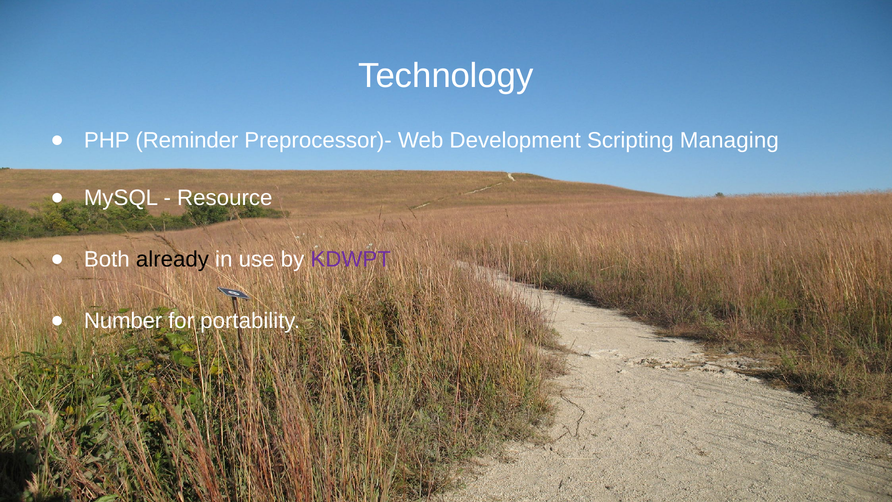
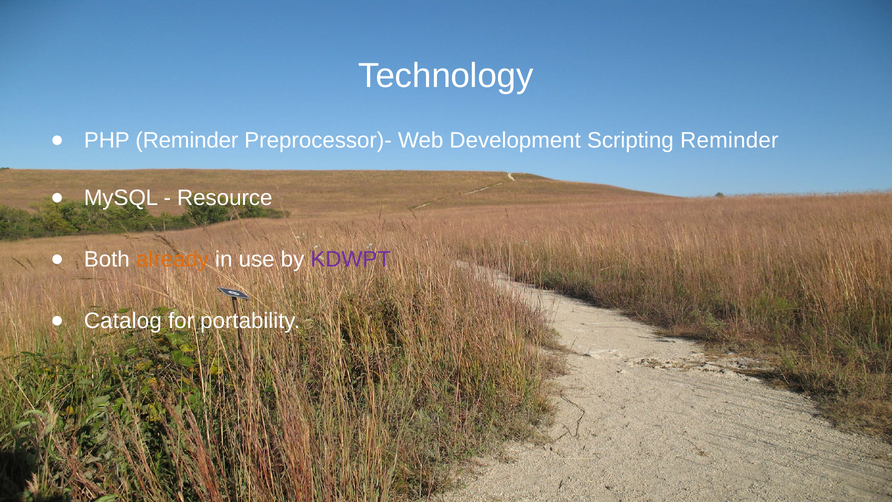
Scripting Managing: Managing -> Reminder
already colour: black -> orange
Number: Number -> Catalog
